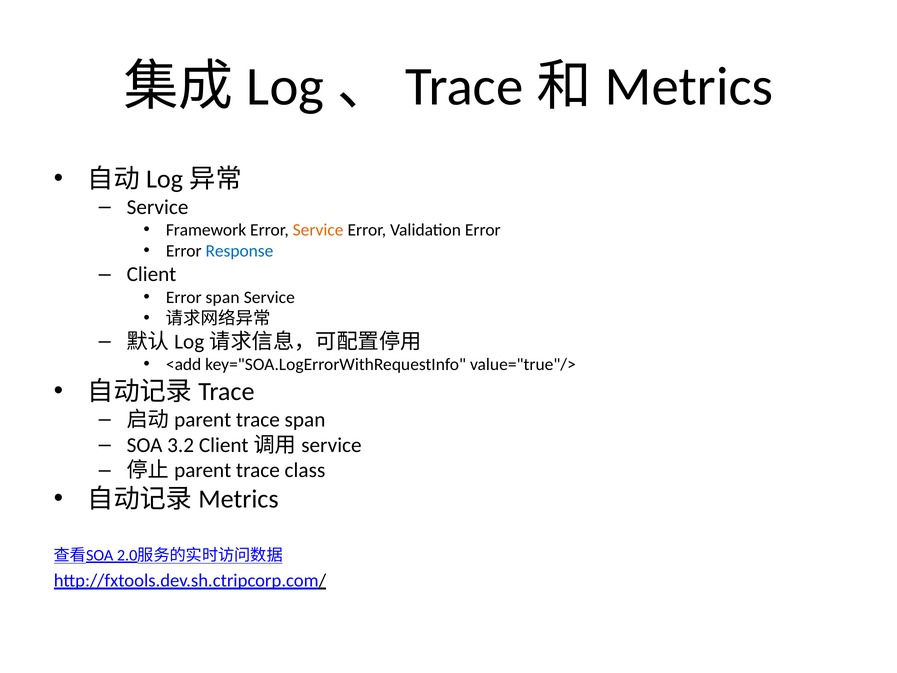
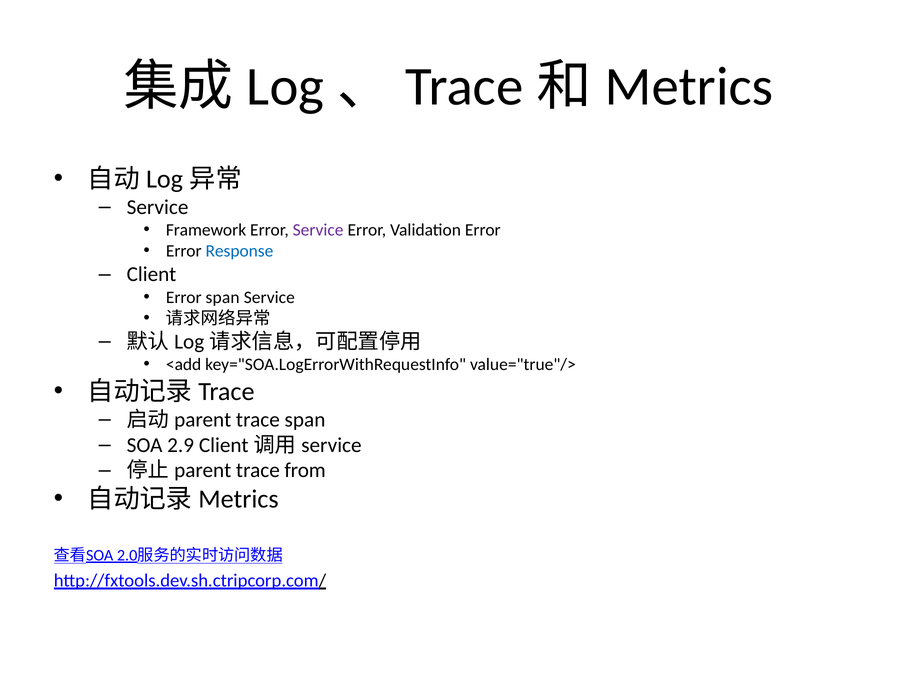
Service at (318, 230) colour: orange -> purple
3.2: 3.2 -> 2.9
class: class -> from
